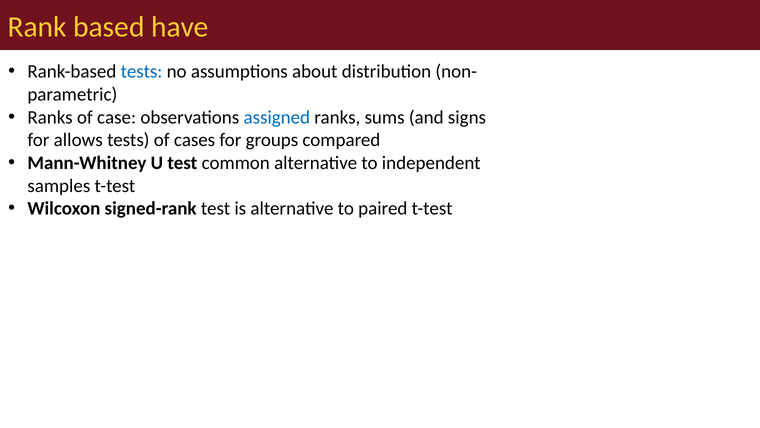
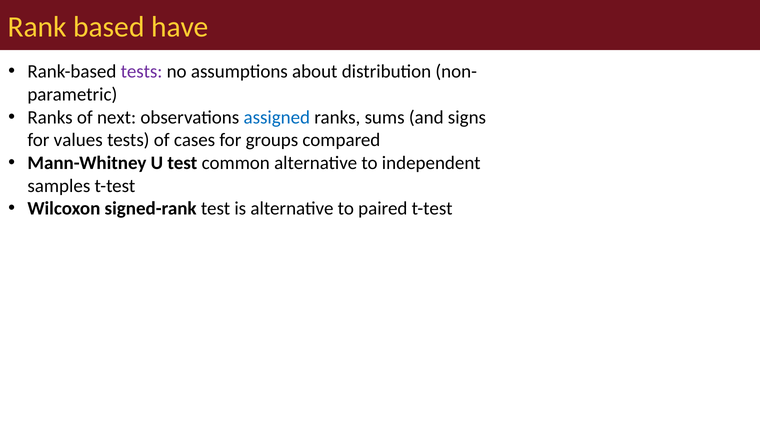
tests at (142, 72) colour: blue -> purple
case: case -> next
allows: allows -> values
